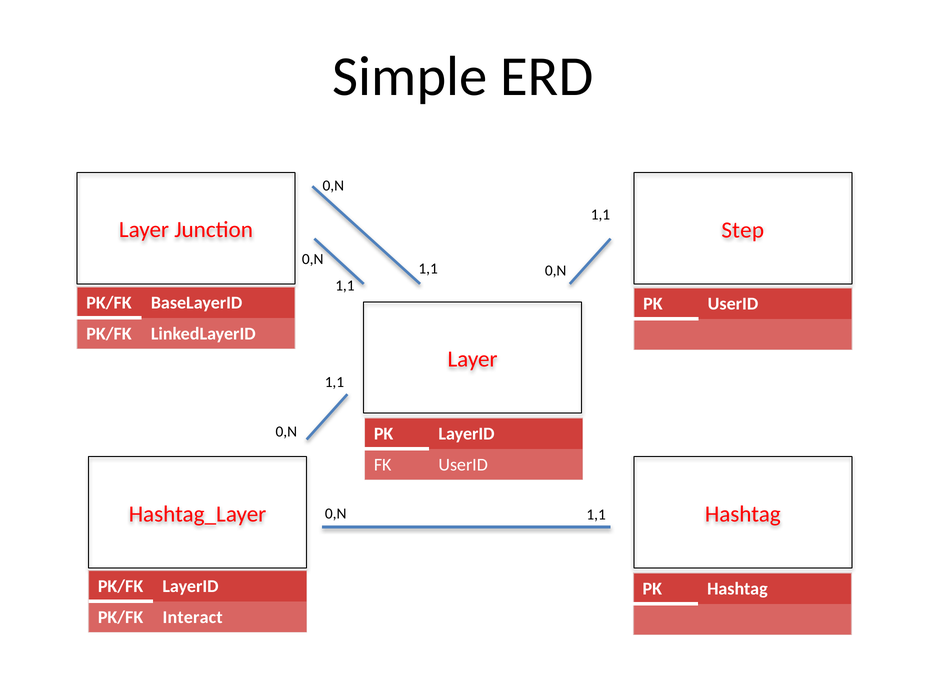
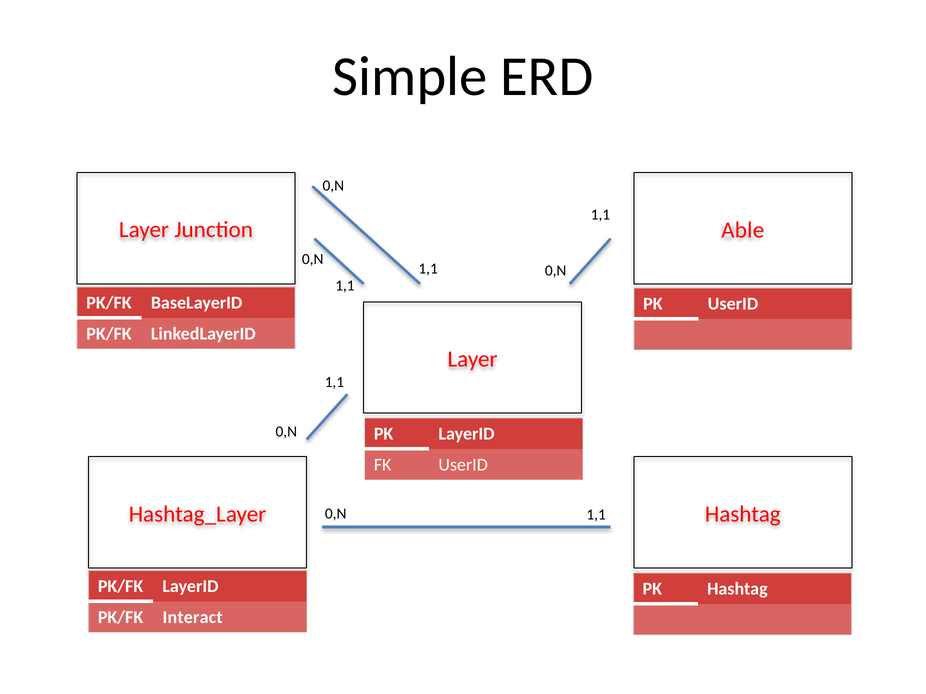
Step: Step -> Able
